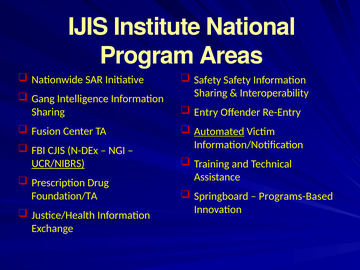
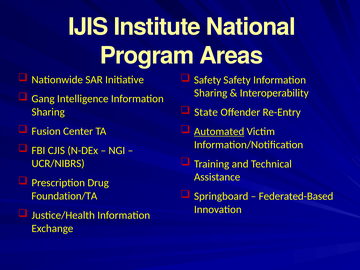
Entry: Entry -> State
UCR/NIBRS underline: present -> none
Programs-Based: Programs-Based -> Federated-Based
